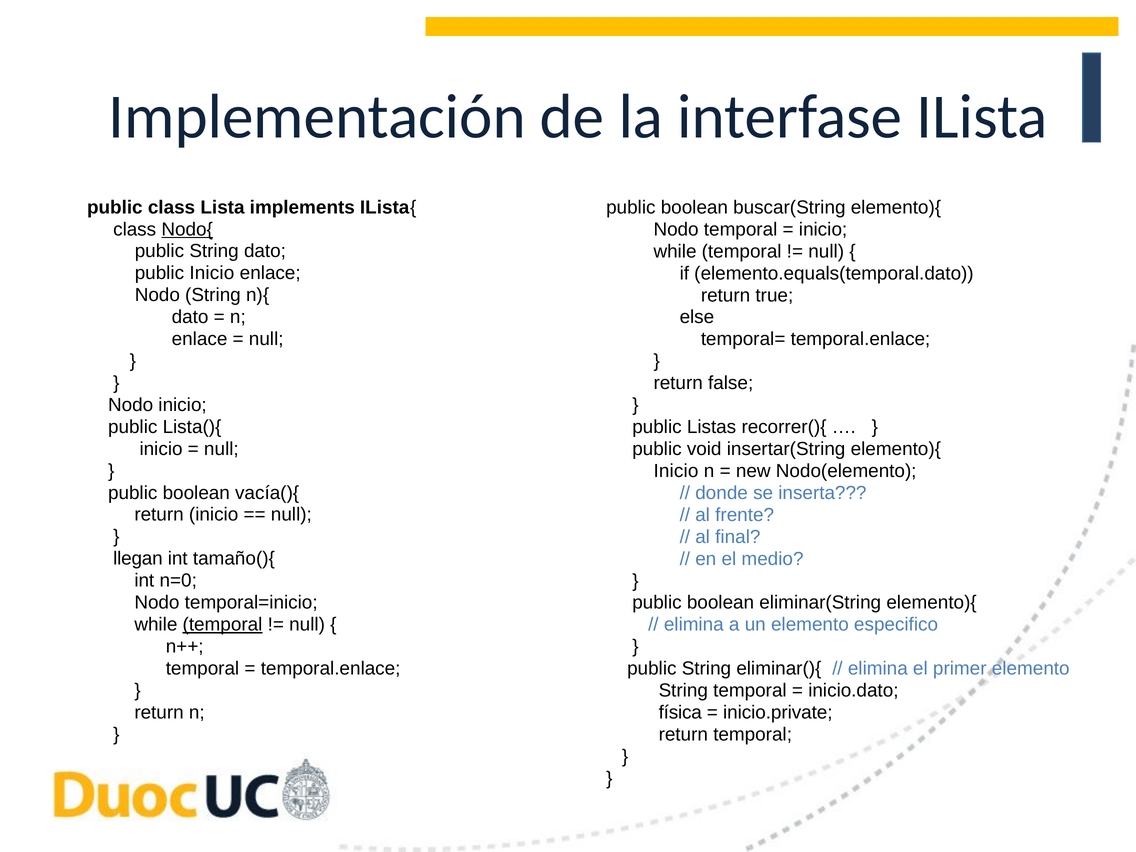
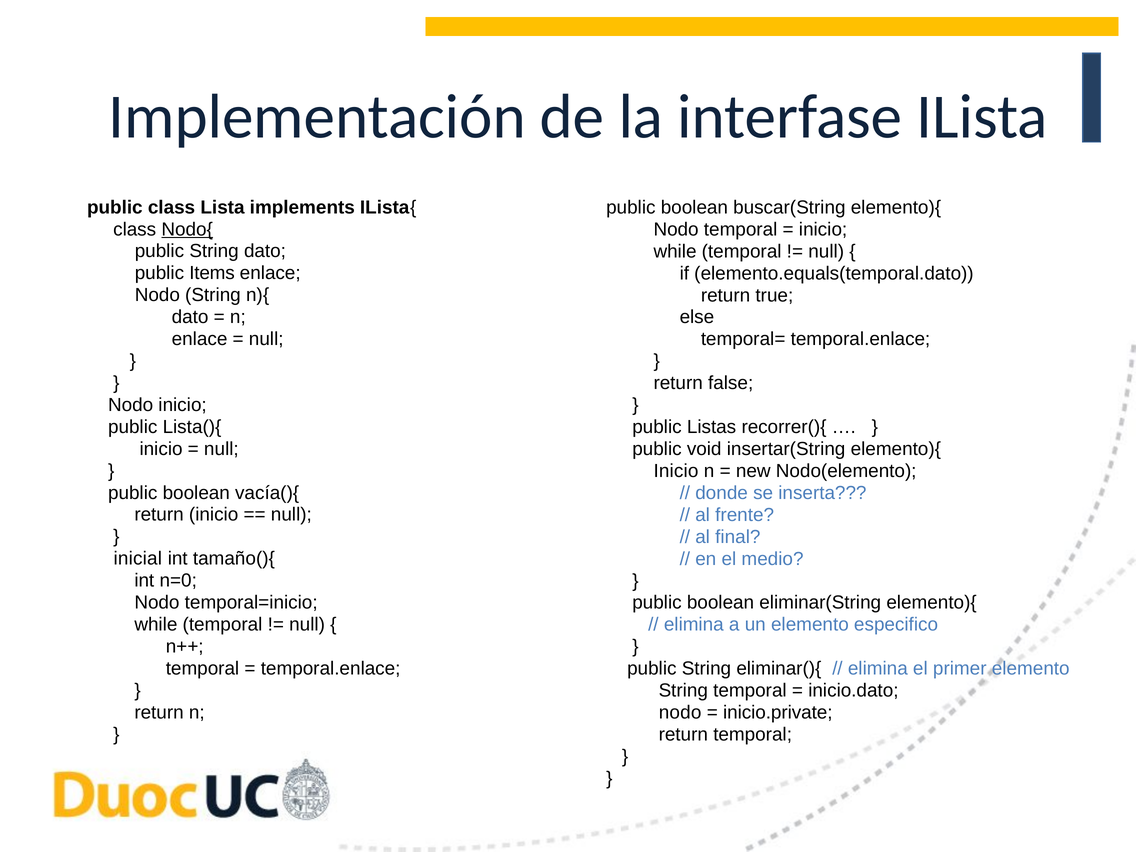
public Inicio: Inicio -> Items
llegan: llegan -> inicial
temporal at (222, 625) underline: present -> none
física at (680, 713): física -> nodo
